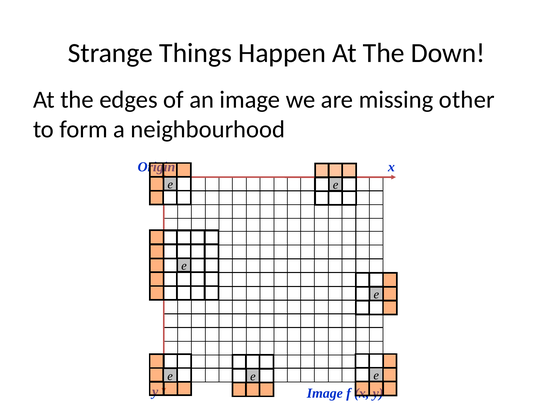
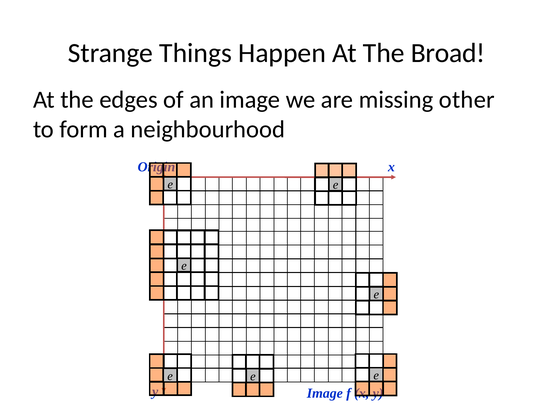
Down: Down -> Broad
